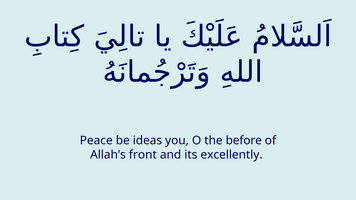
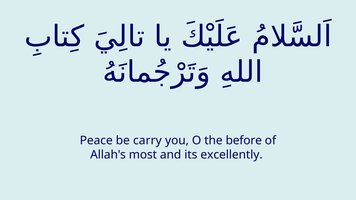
ideas: ideas -> carry
front: front -> most
